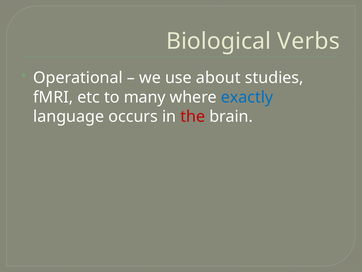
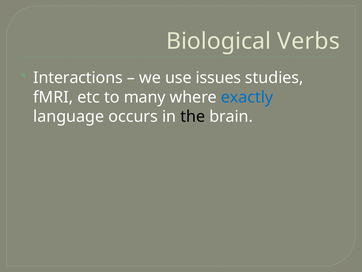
Operational: Operational -> Interactions
about: about -> issues
the colour: red -> black
